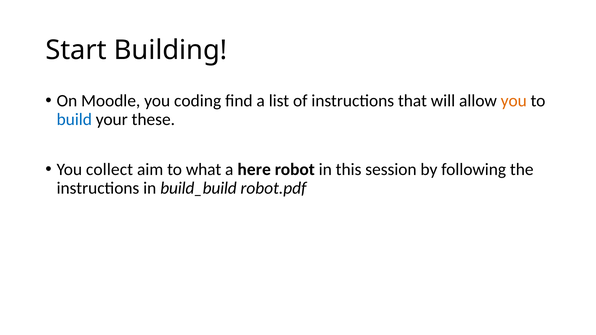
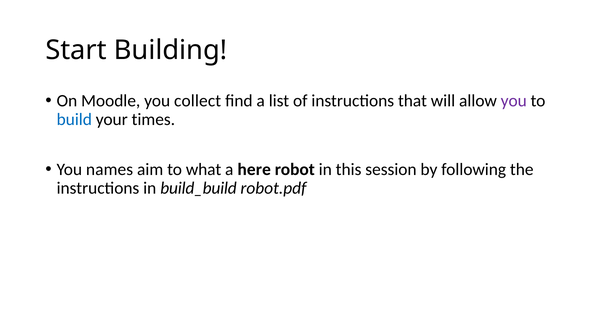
coding: coding -> collect
you at (514, 101) colour: orange -> purple
these: these -> times
collect: collect -> names
